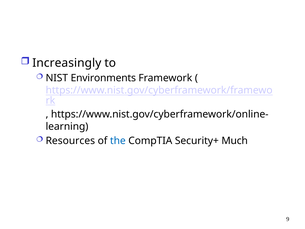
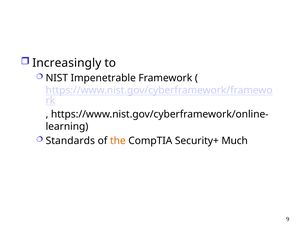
Environments: Environments -> Impenetrable
Resources: Resources -> Standards
the colour: blue -> orange
